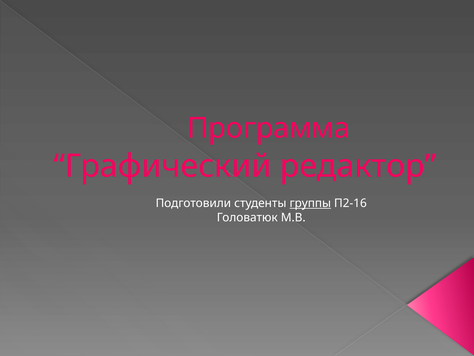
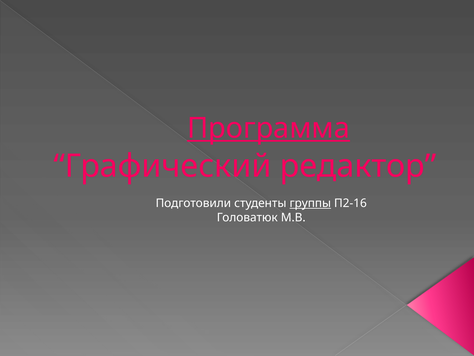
Программа underline: none -> present
